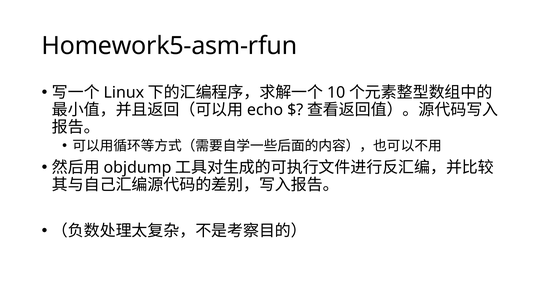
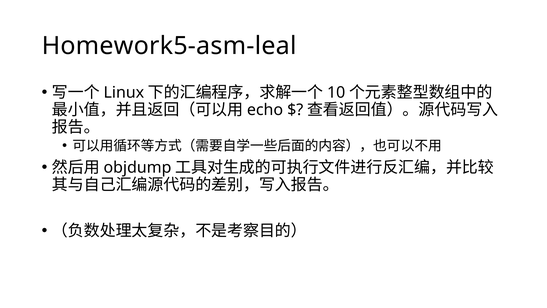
Homework5-asm-rfun: Homework5-asm-rfun -> Homework5-asm-leal
